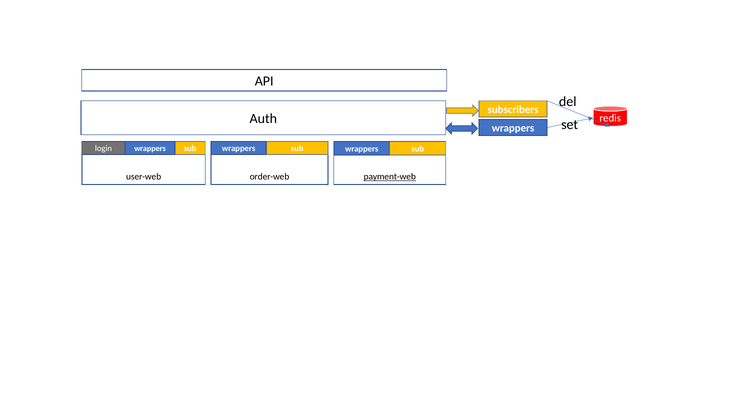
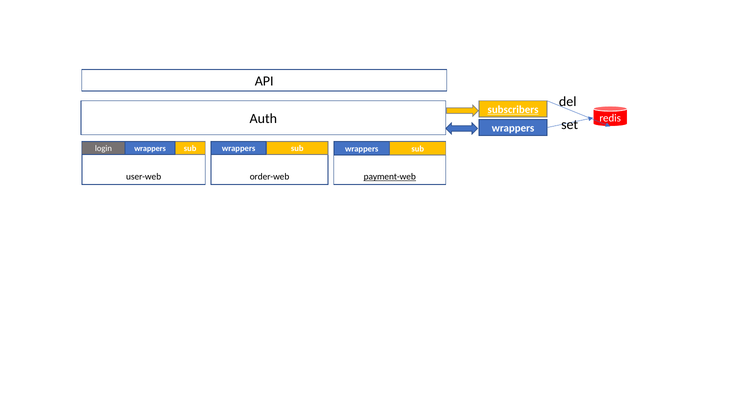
subscribers underline: none -> present
